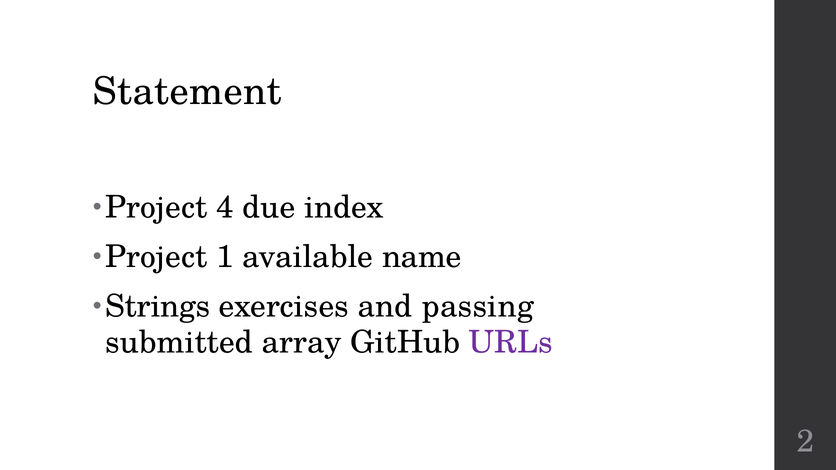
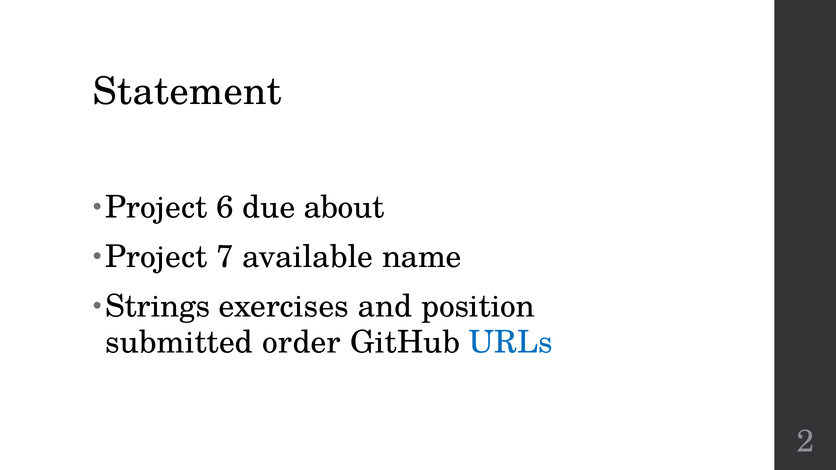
4: 4 -> 6
index: index -> about
1: 1 -> 7
passing: passing -> position
array: array -> order
URLs colour: purple -> blue
